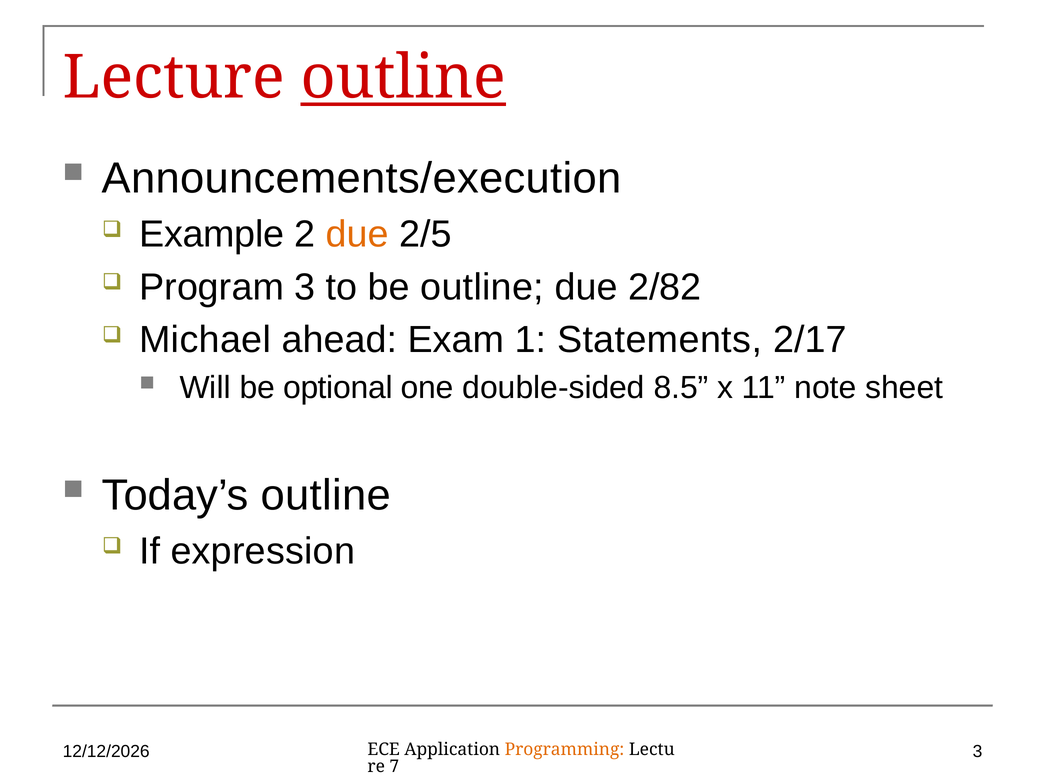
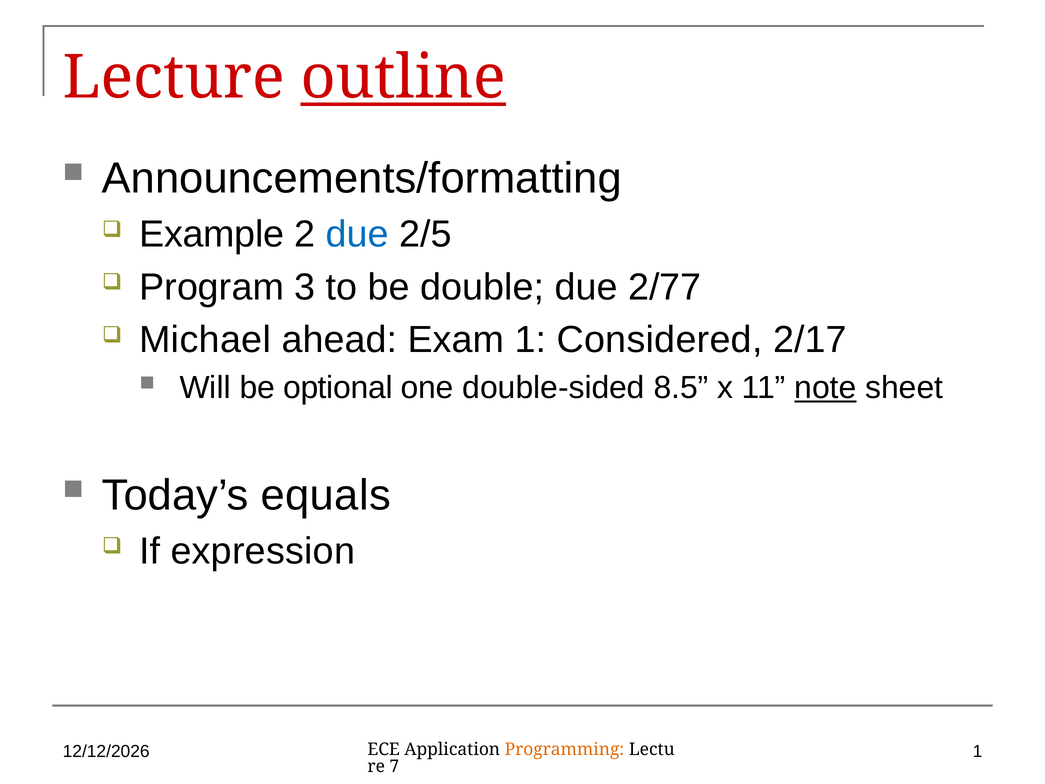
Announcements/execution: Announcements/execution -> Announcements/formatting
due at (357, 234) colour: orange -> blue
be outline: outline -> double
2/82: 2/82 -> 2/77
Statements: Statements -> Considered
note underline: none -> present
Today’s outline: outline -> equals
3 at (978, 751): 3 -> 1
